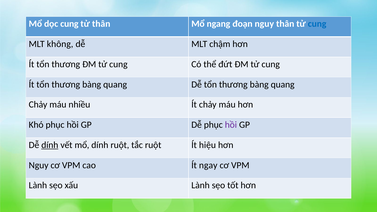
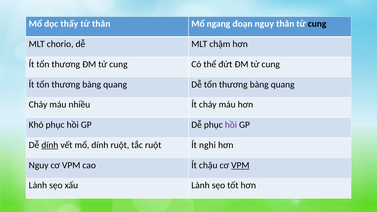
dọc cung: cung -> thấy
cung at (317, 24) colour: blue -> black
không: không -> chorio
hiệu: hiệu -> nghi
ngay: ngay -> chậu
VPM at (240, 165) underline: none -> present
